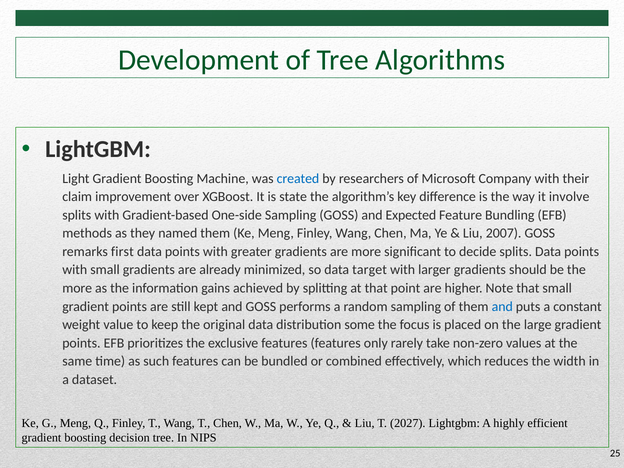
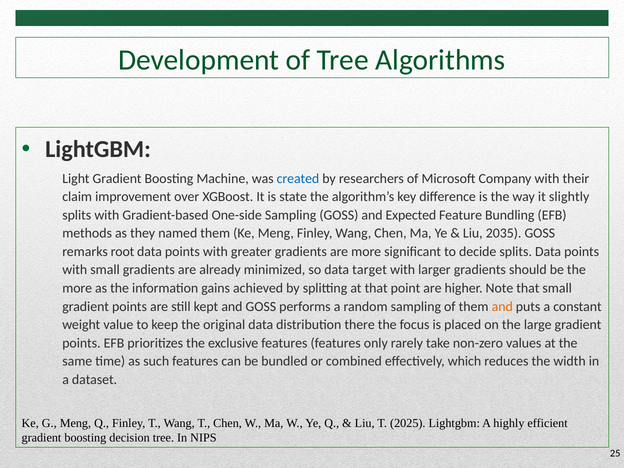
involve: involve -> slightly
2007: 2007 -> 2035
first: first -> root
and at (502, 306) colour: blue -> orange
some: some -> there
2027: 2027 -> 2025
